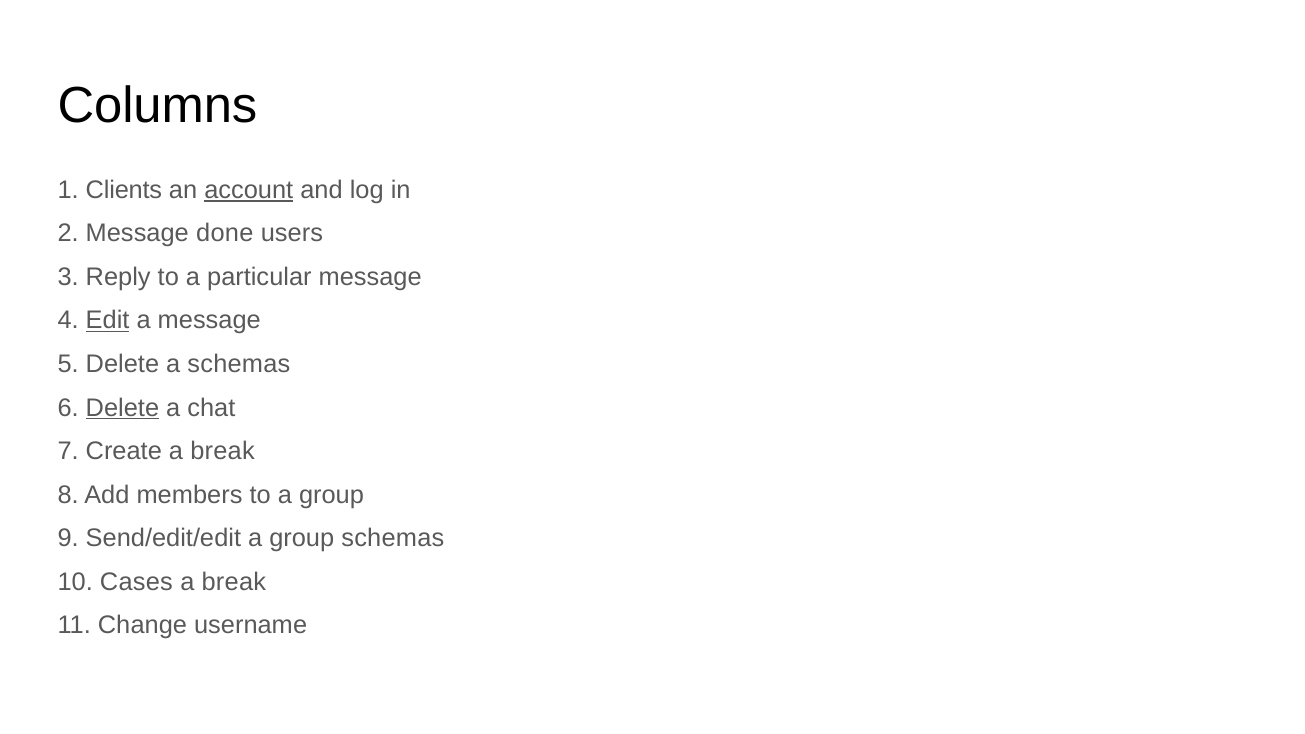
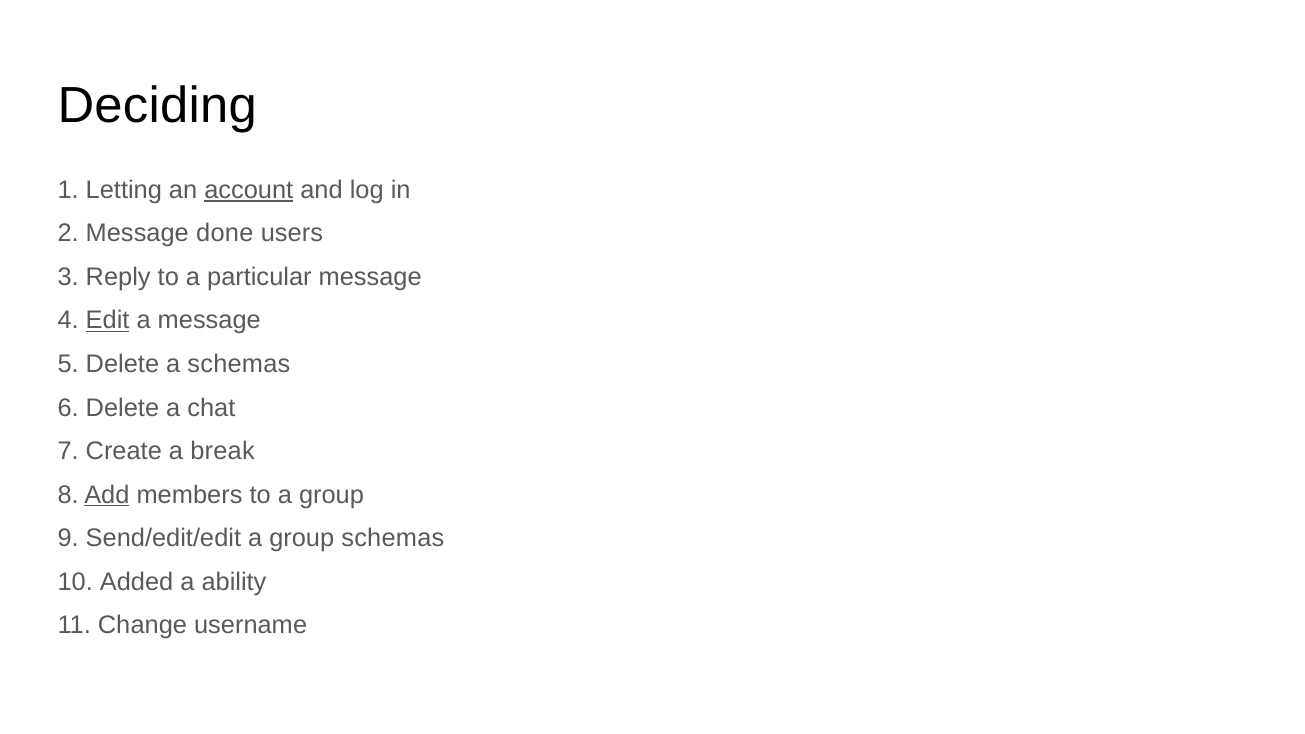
Columns: Columns -> Deciding
Clients: Clients -> Letting
Delete at (122, 408) underline: present -> none
Add underline: none -> present
Cases: Cases -> Added
break at (234, 582): break -> ability
